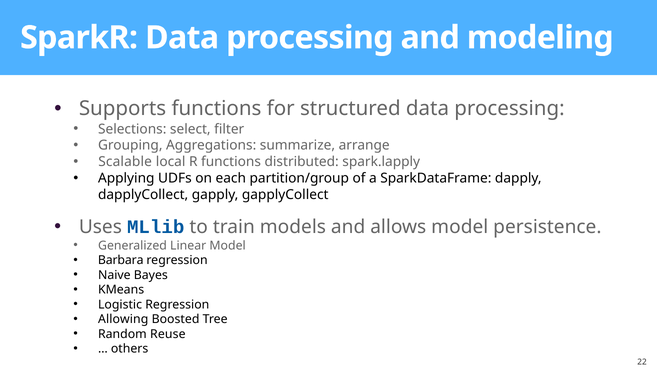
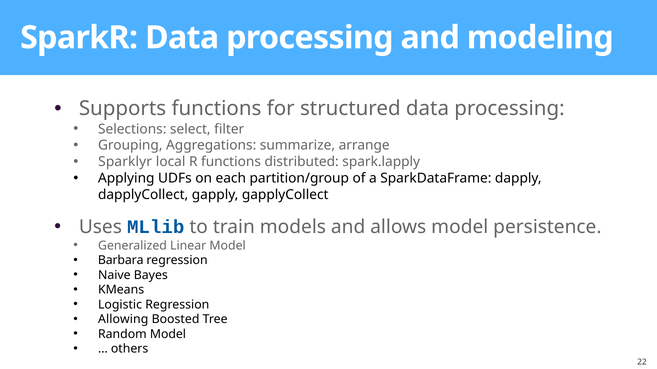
Scalable: Scalable -> Sparklyr
Random Reuse: Reuse -> Model
